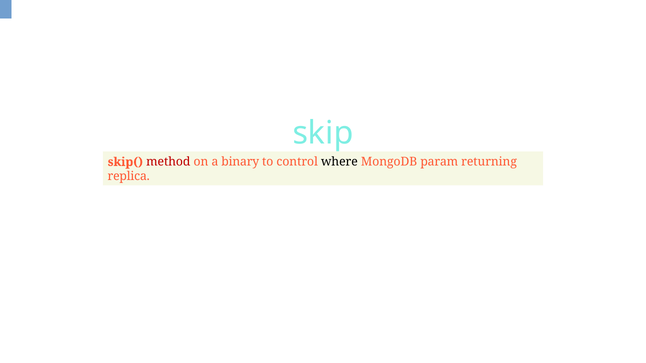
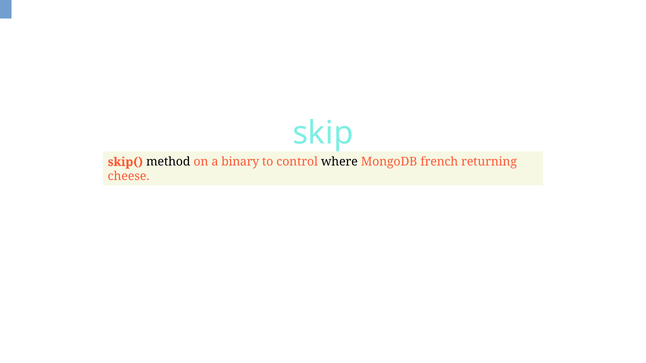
method colour: red -> black
param: param -> french
replica: replica -> cheese
